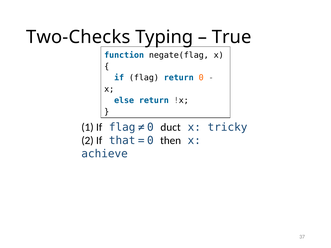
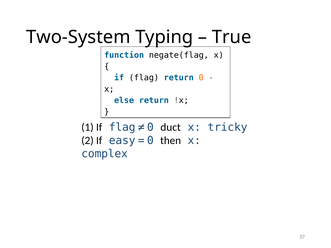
Two-Checks: Two-Checks -> Two-System
that: that -> easy
achieve: achieve -> complex
